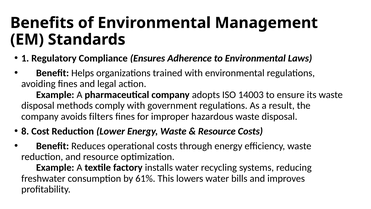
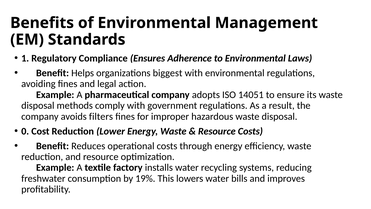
trained: trained -> biggest
14003: 14003 -> 14051
8: 8 -> 0
61%: 61% -> 19%
